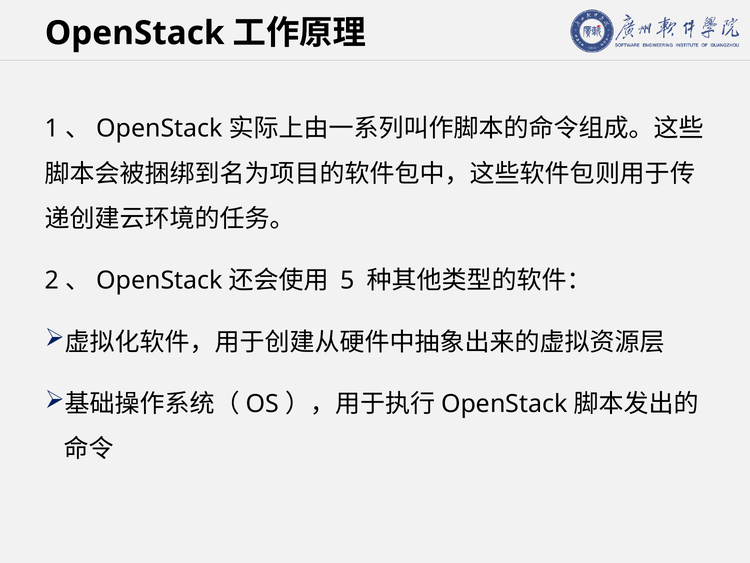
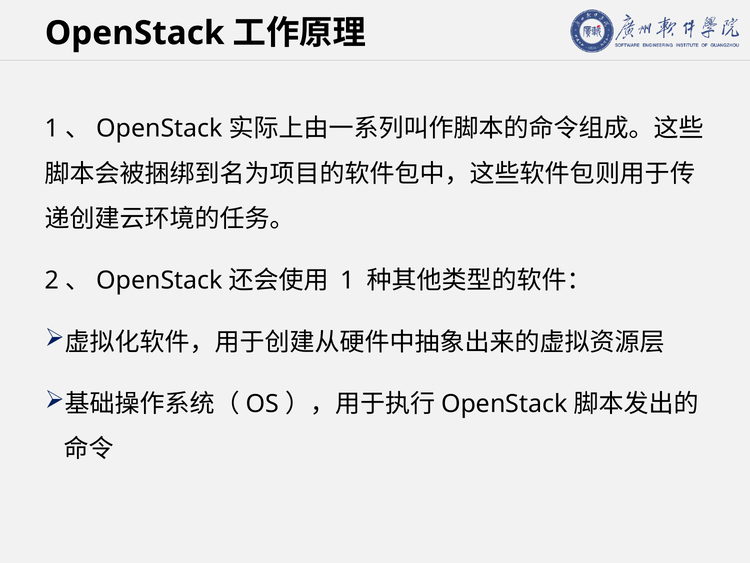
5 at (347, 280): 5 -> 1
